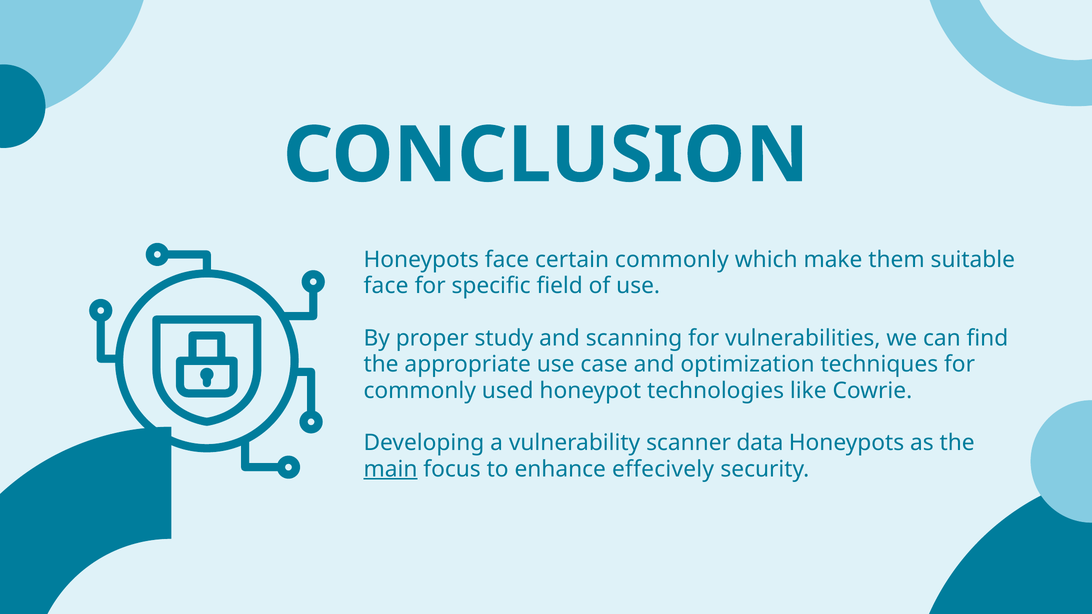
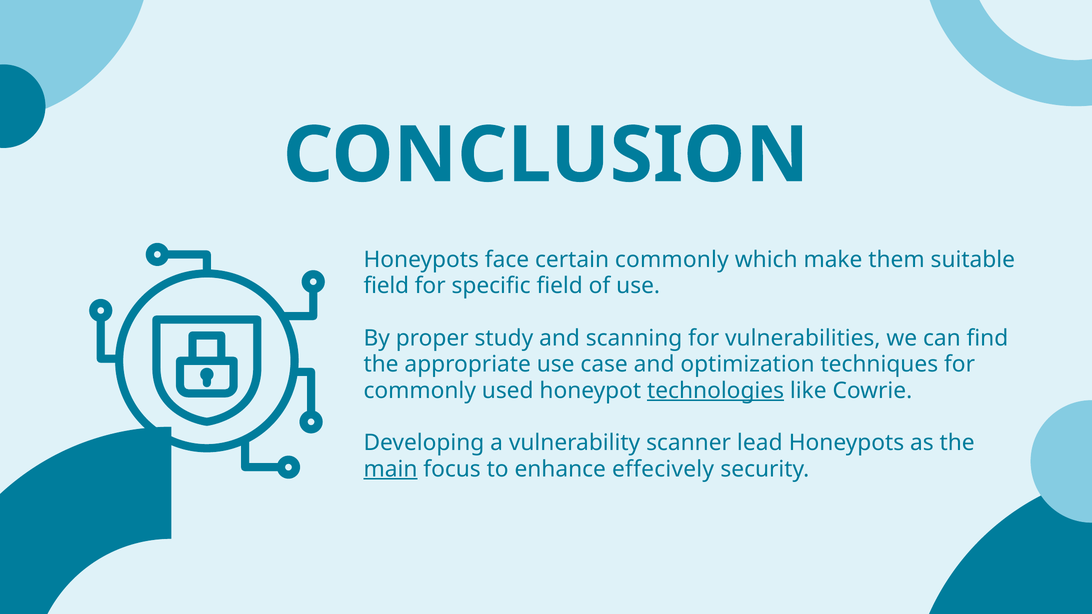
face at (386, 286): face -> field
technologies underline: none -> present
data: data -> lead
